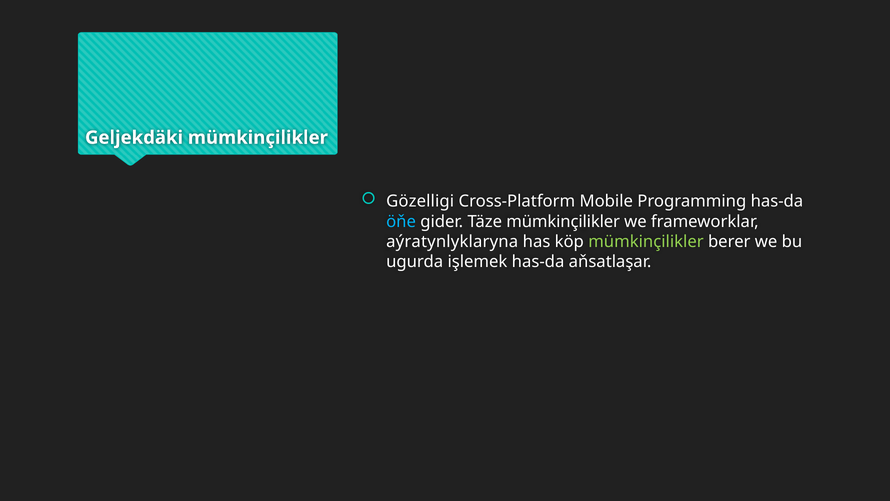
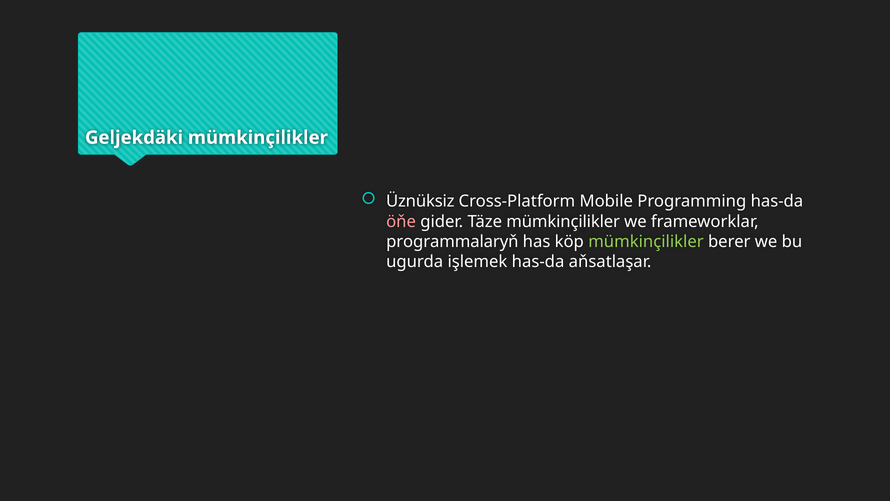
Gözelligi: Gözelligi -> Üznüksiz
öňe colour: light blue -> pink
aýratynlyklaryna: aýratynlyklaryna -> programmalaryň
